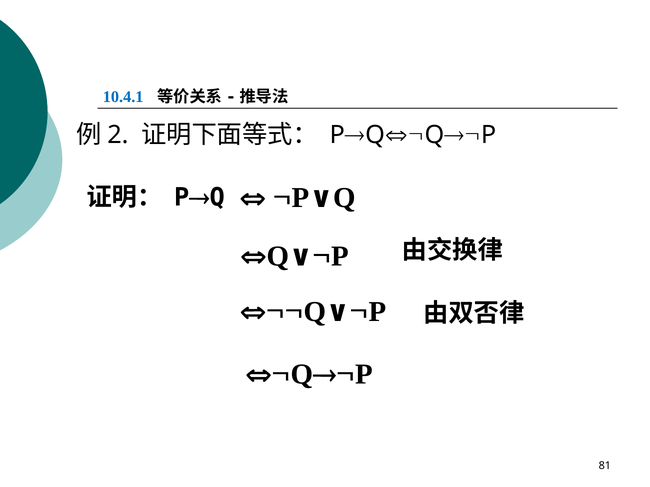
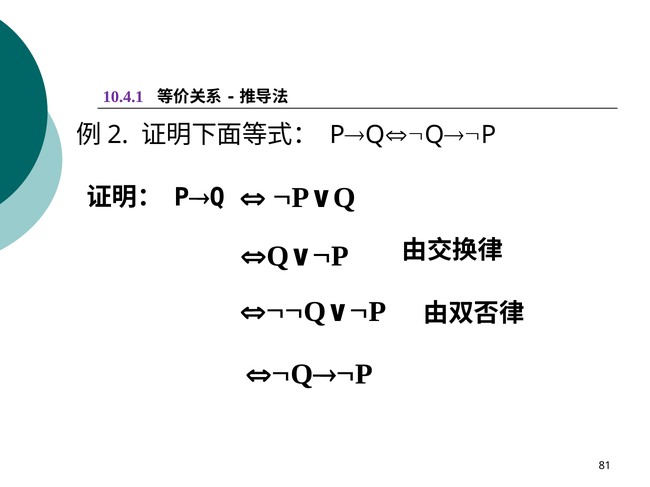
10.4.1 colour: blue -> purple
